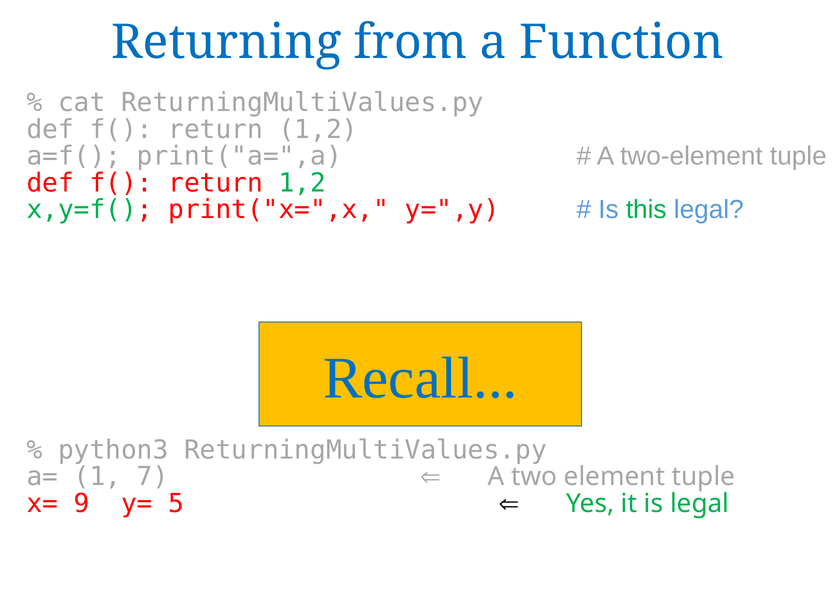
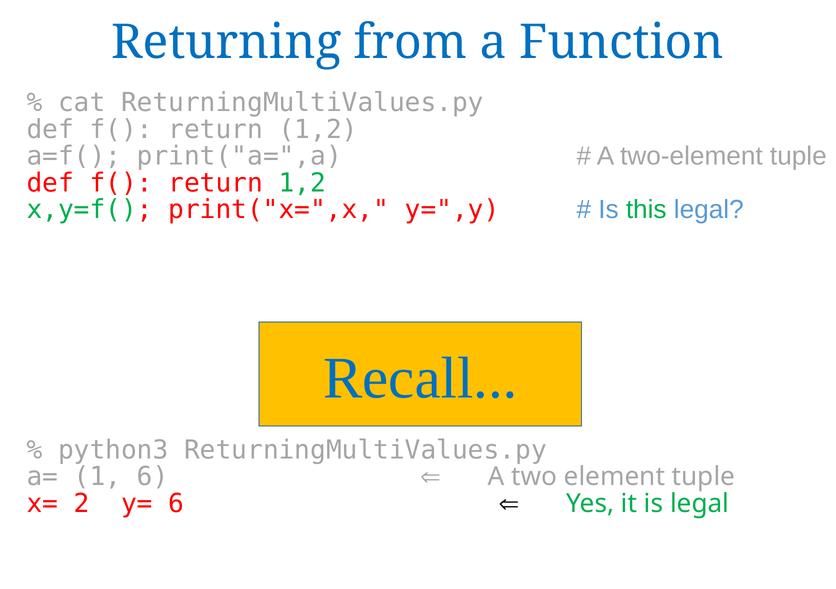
1 7: 7 -> 6
x= 9: 9 -> 2
y= 5: 5 -> 6
